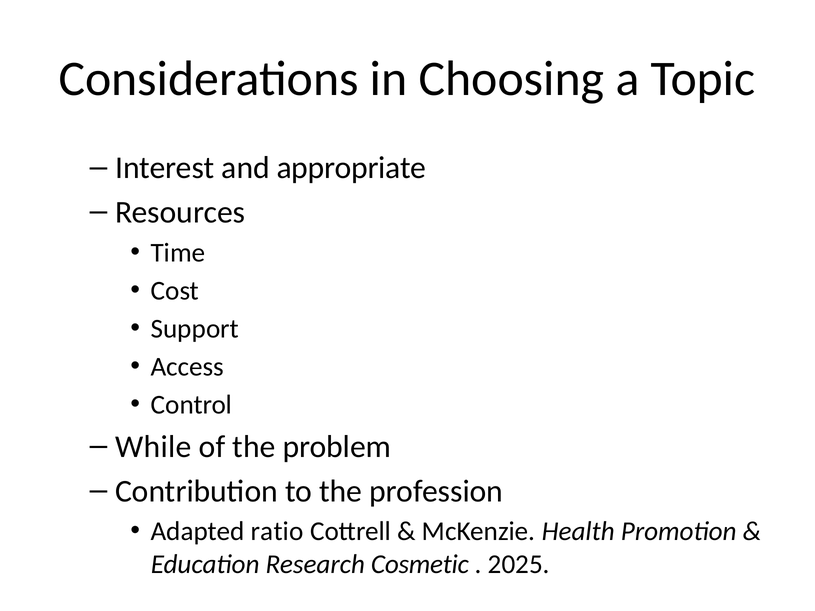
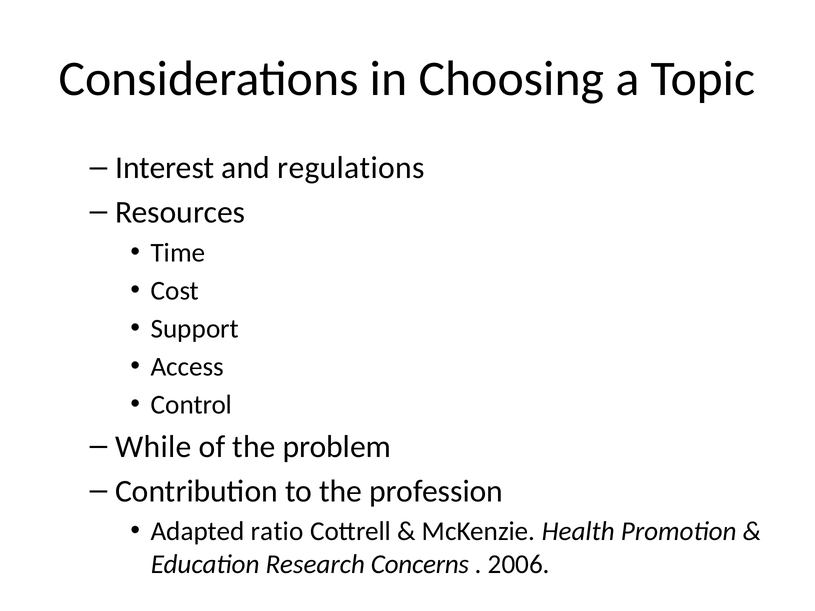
appropriate: appropriate -> regulations
Cosmetic: Cosmetic -> Concerns
2025: 2025 -> 2006
